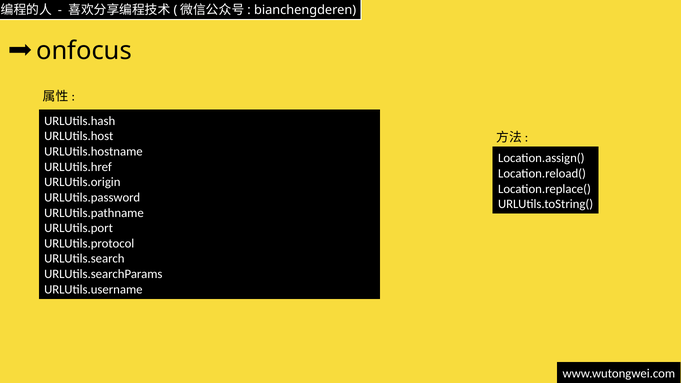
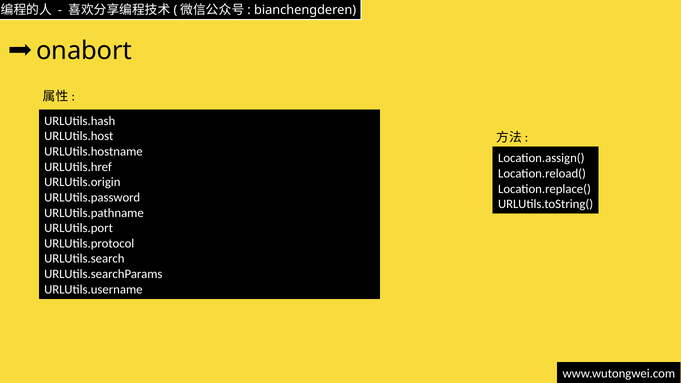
onfocus: onfocus -> onabort
